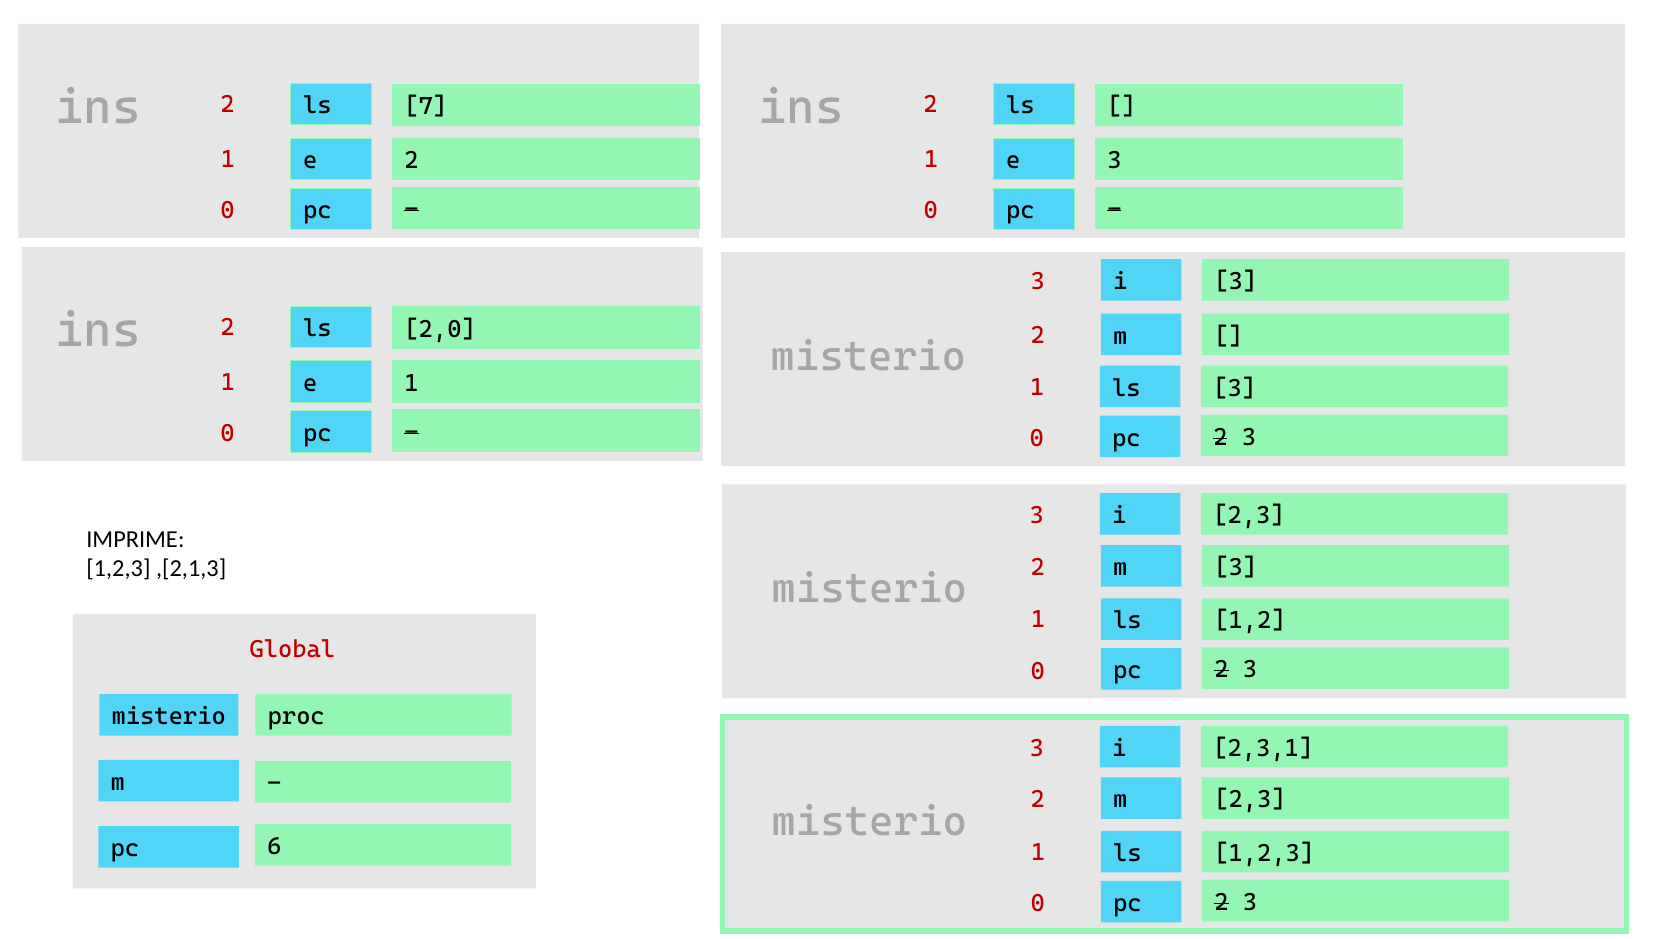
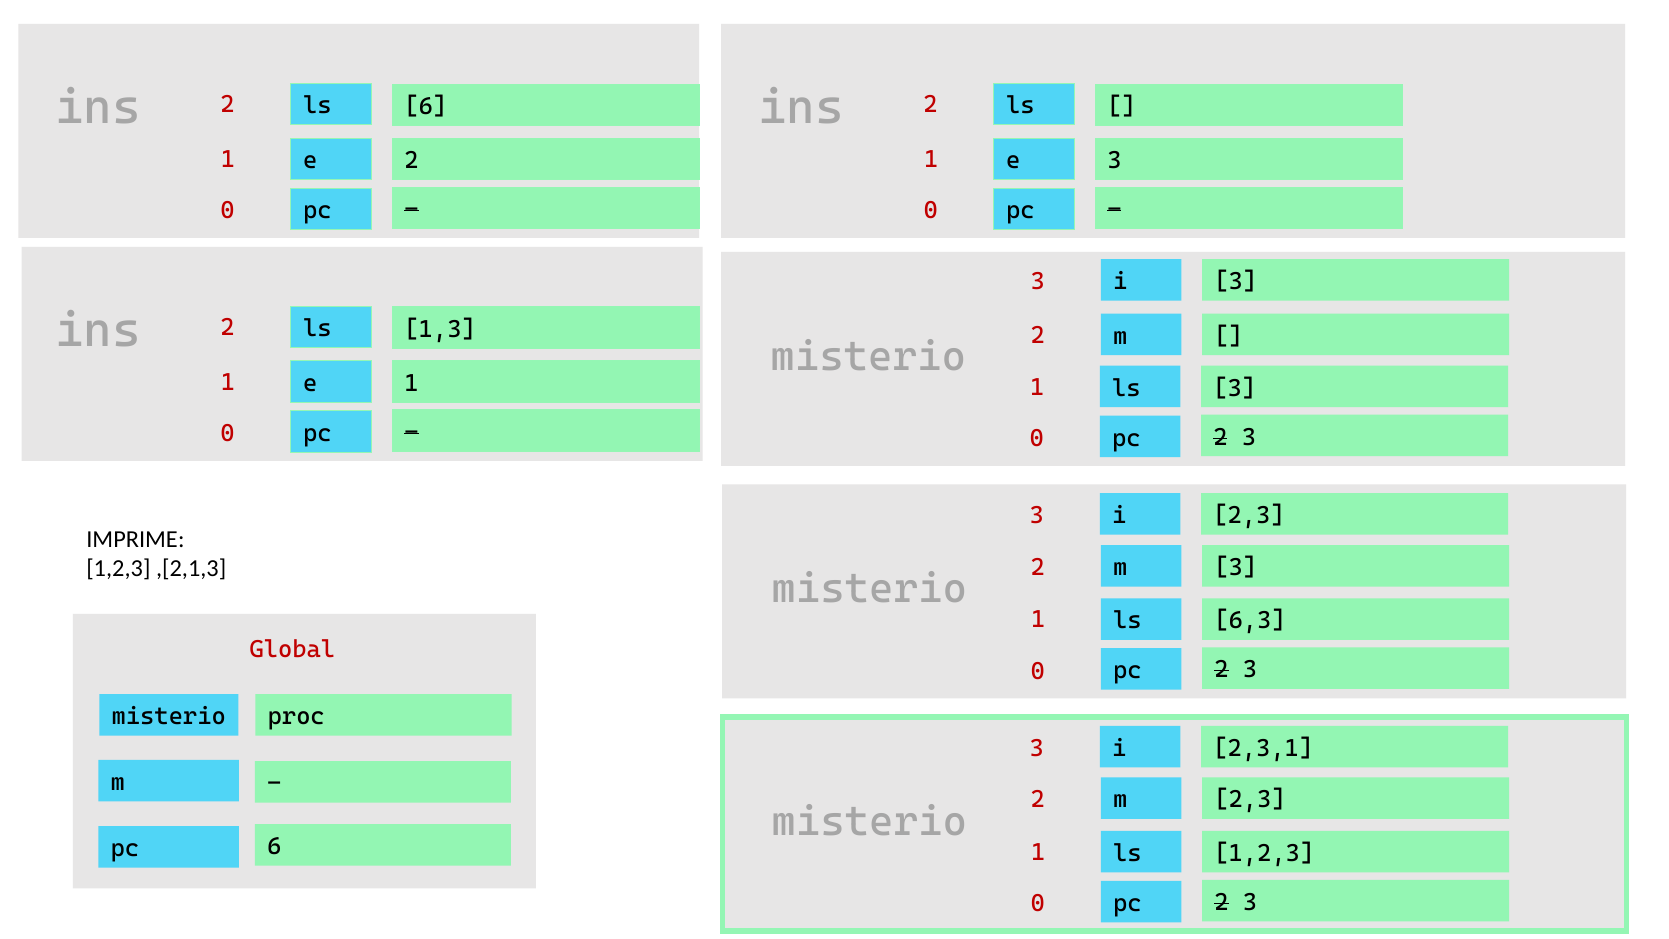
7 at (426, 106): 7 -> 6
2,0: 2,0 -> 1,3
1,2: 1,2 -> 6,3
